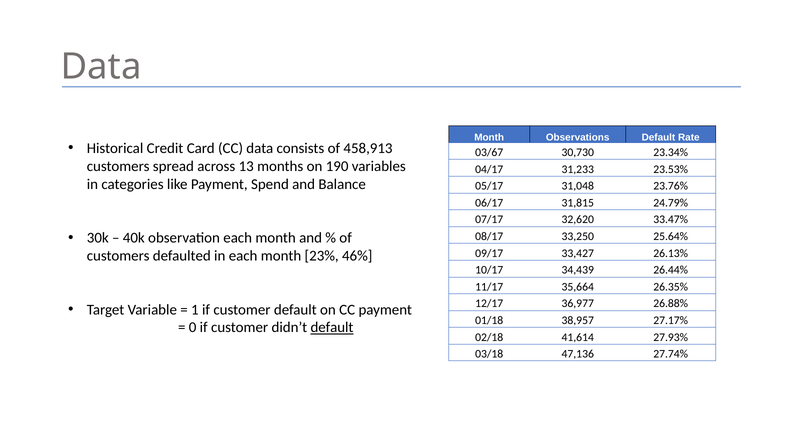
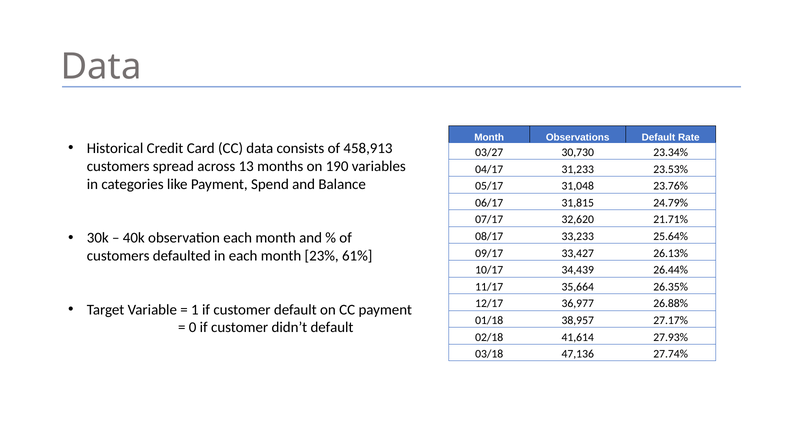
03/67: 03/67 -> 03/27
33.47%: 33.47% -> 21.71%
33,250: 33,250 -> 33,233
46%: 46% -> 61%
default at (332, 328) underline: present -> none
